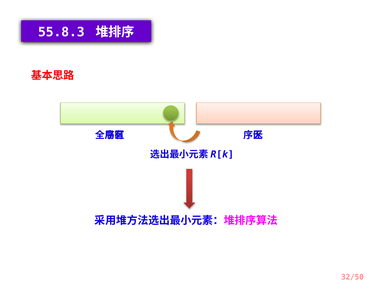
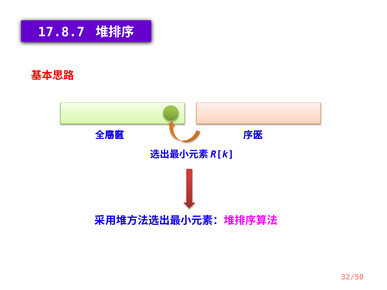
55.8.3: 55.8.3 -> 17.8.7
